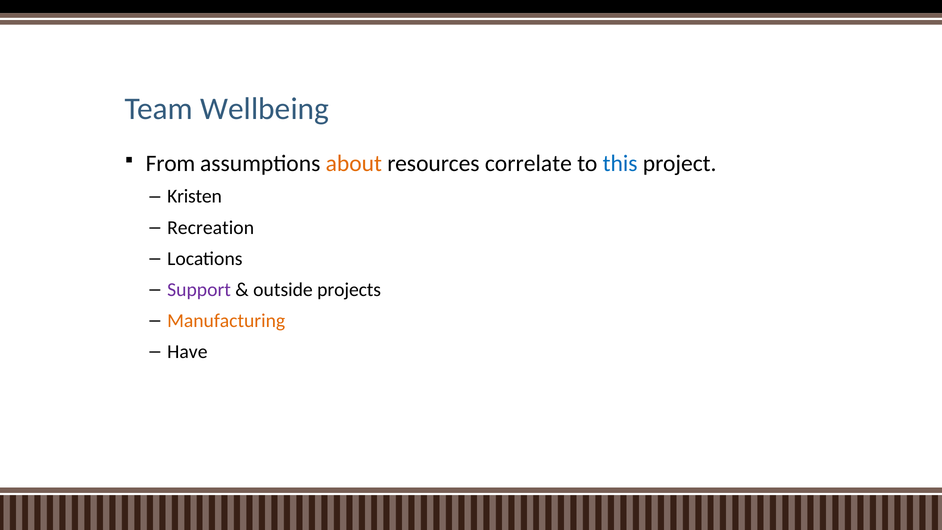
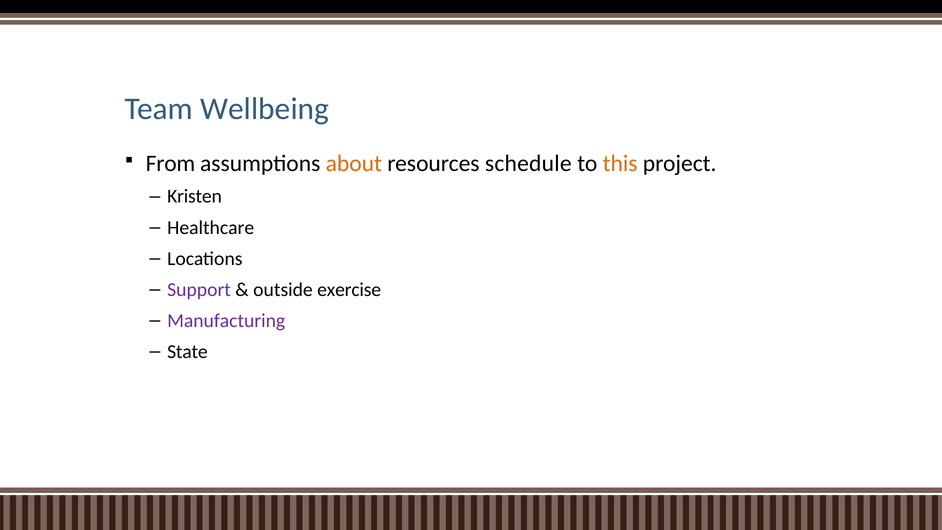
correlate: correlate -> schedule
this colour: blue -> orange
Recreation: Recreation -> Healthcare
projects: projects -> exercise
Manufacturing colour: orange -> purple
Have: Have -> State
